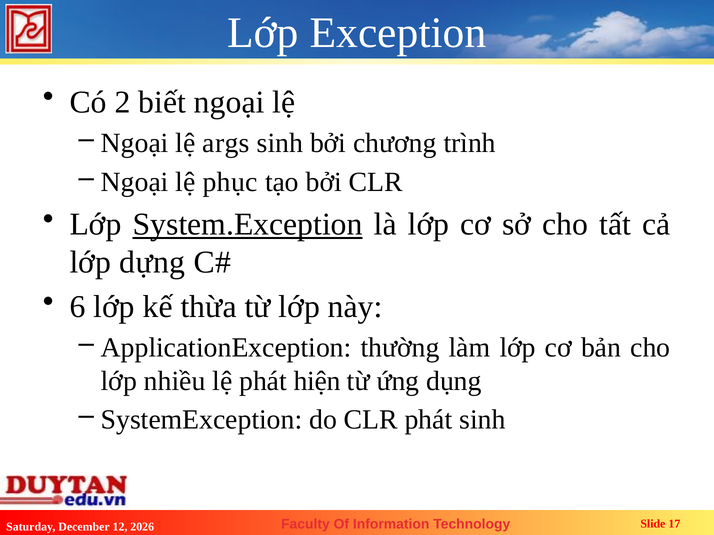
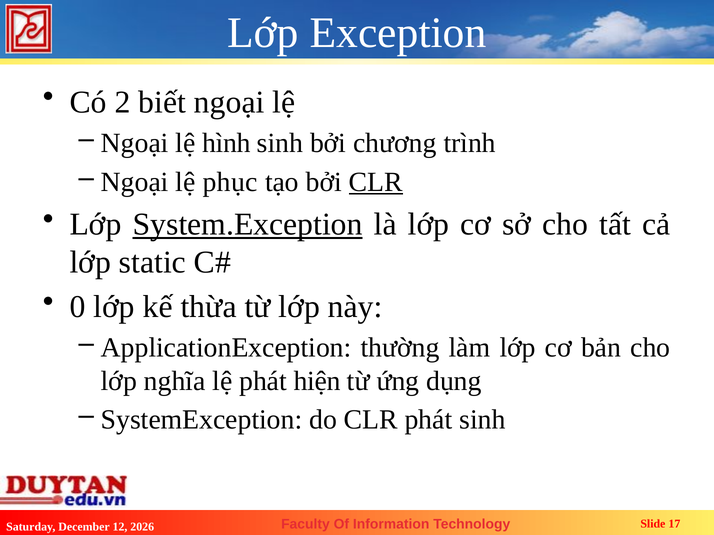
args: args -> hình
CLR at (376, 182) underline: none -> present
dựng: dựng -> static
6: 6 -> 0
nhiều: nhiều -> nghĩa
